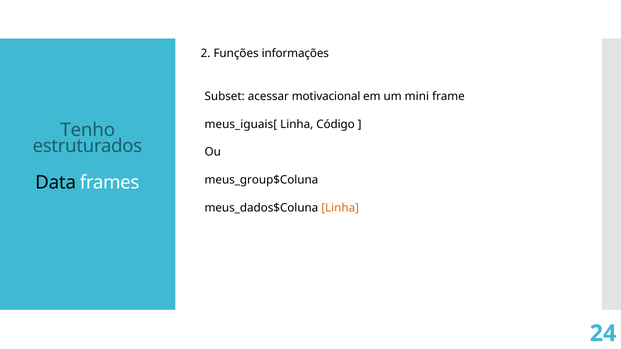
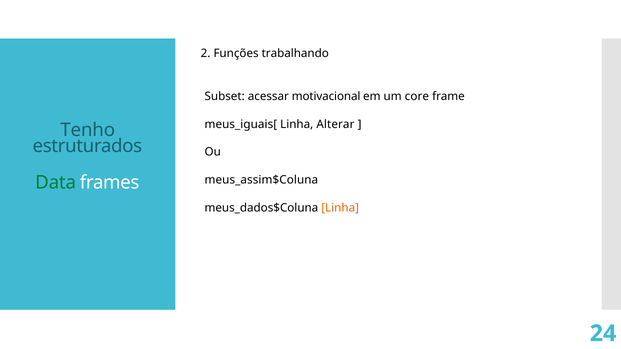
informações: informações -> trabalhando
mini: mini -> core
Código: Código -> Alterar
meus_group$Coluna: meus_group$Coluna -> meus_assim$Coluna
Data colour: black -> green
